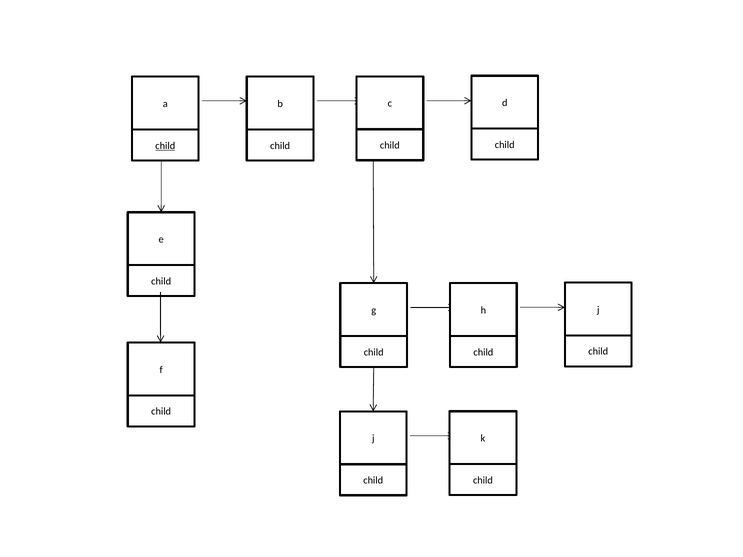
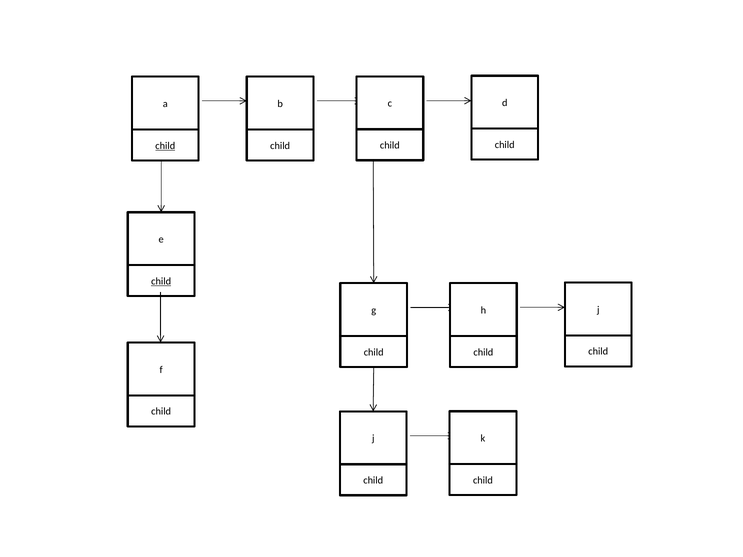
child at (161, 281) underline: none -> present
